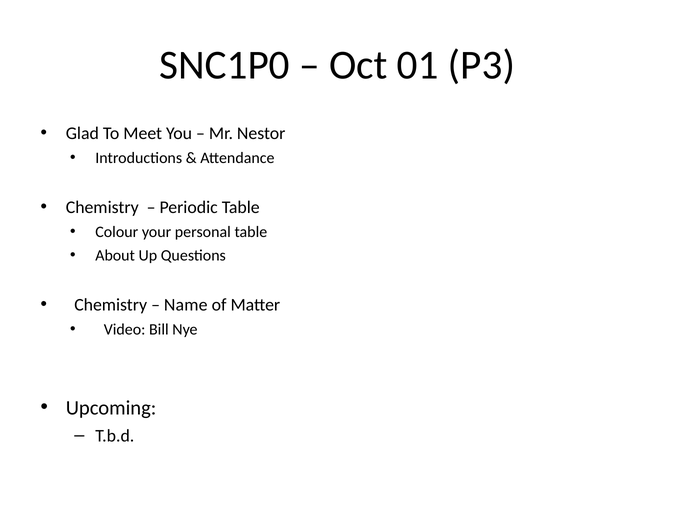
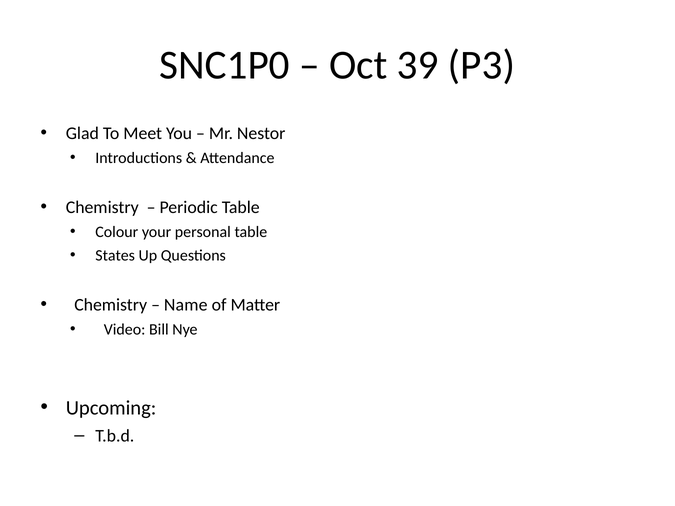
01: 01 -> 39
About: About -> States
